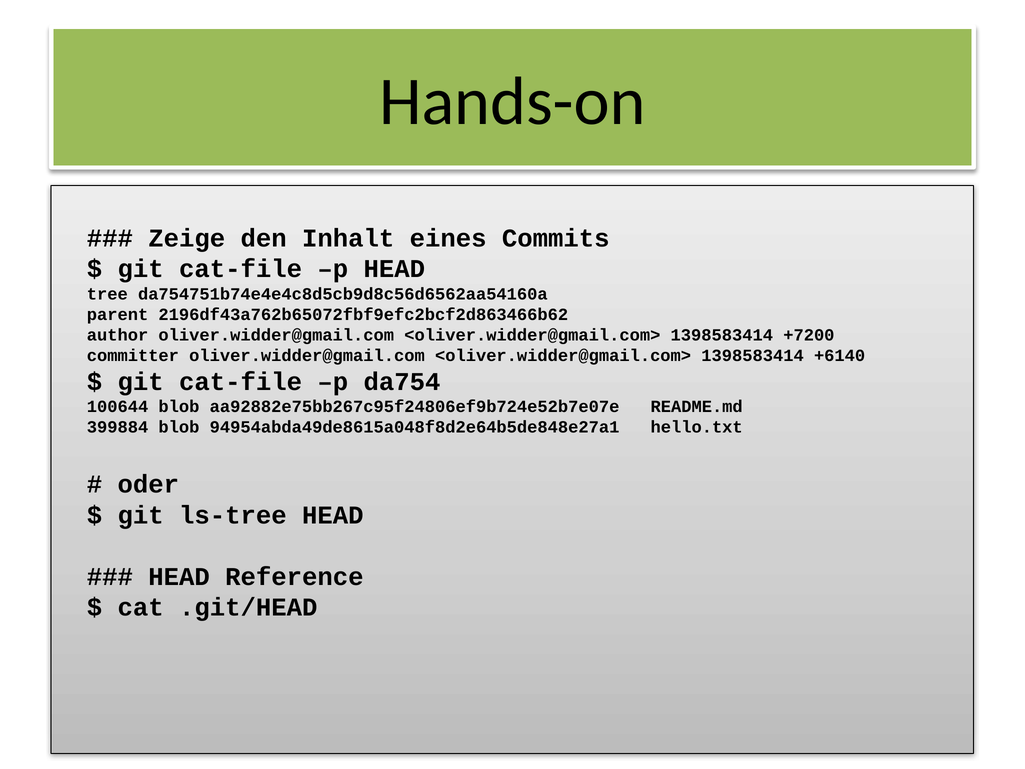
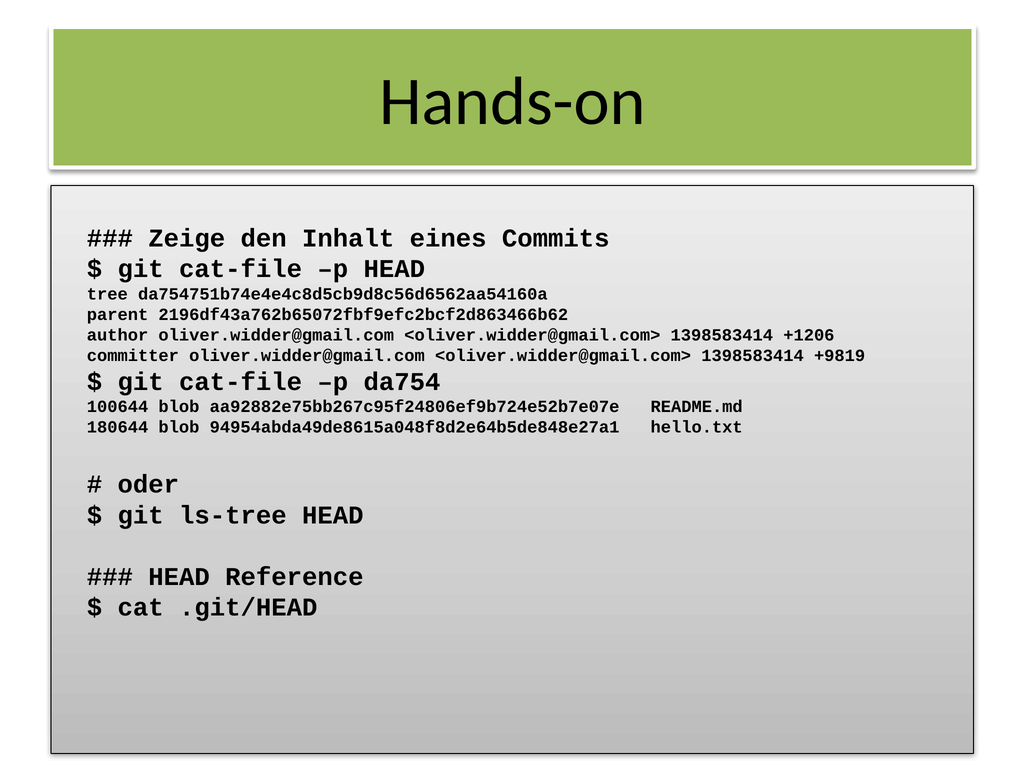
+7200: +7200 -> +1206
+6140: +6140 -> +9819
399884: 399884 -> 180644
